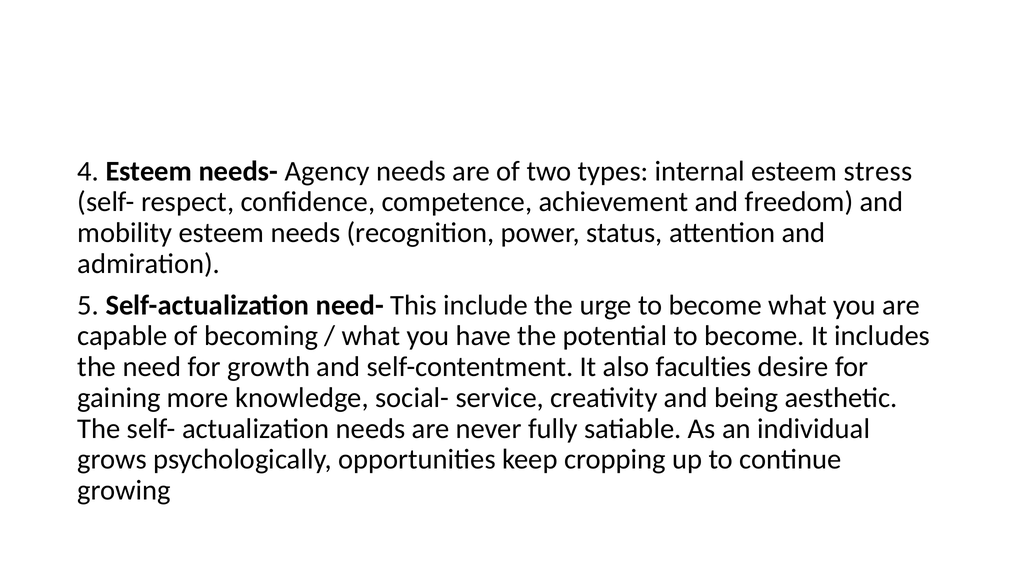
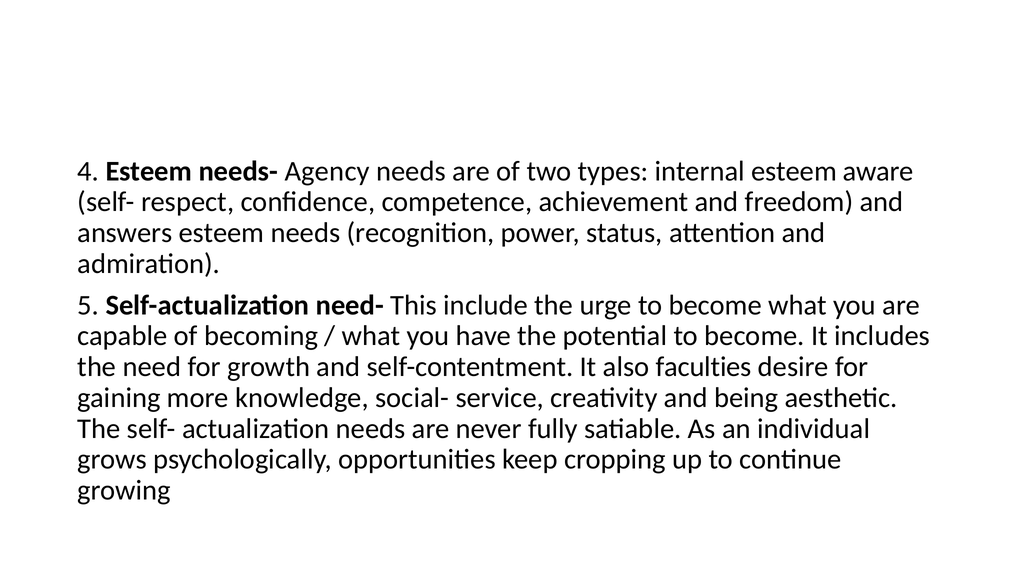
stress: stress -> aware
mobility: mobility -> answers
